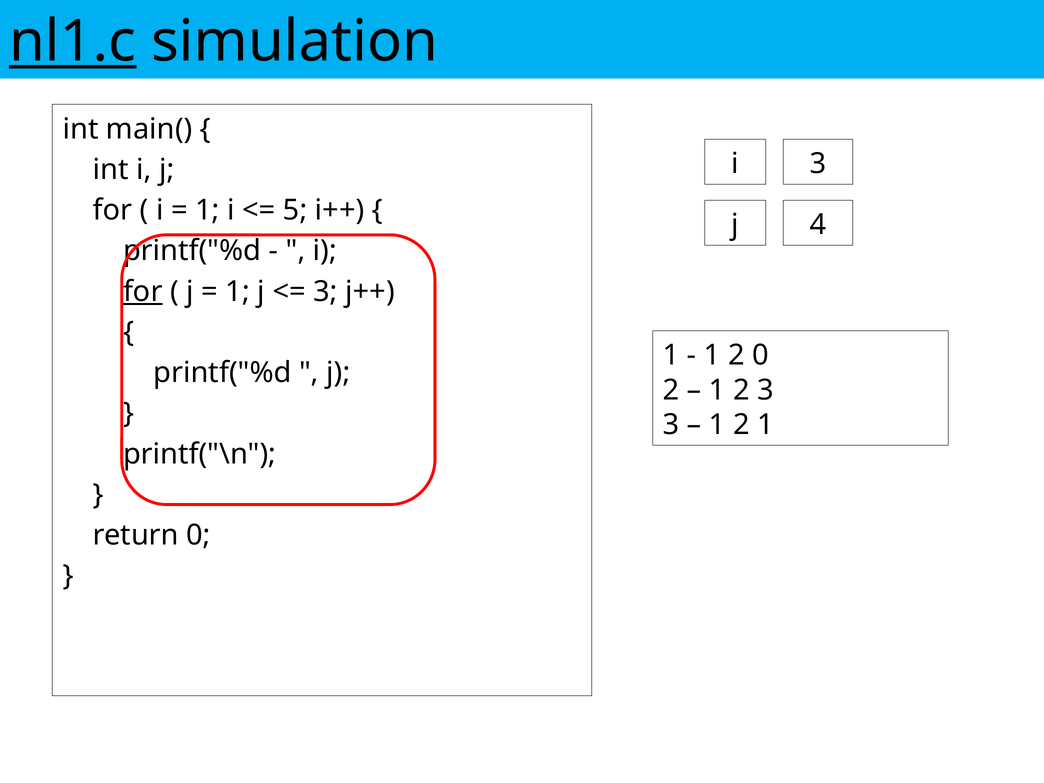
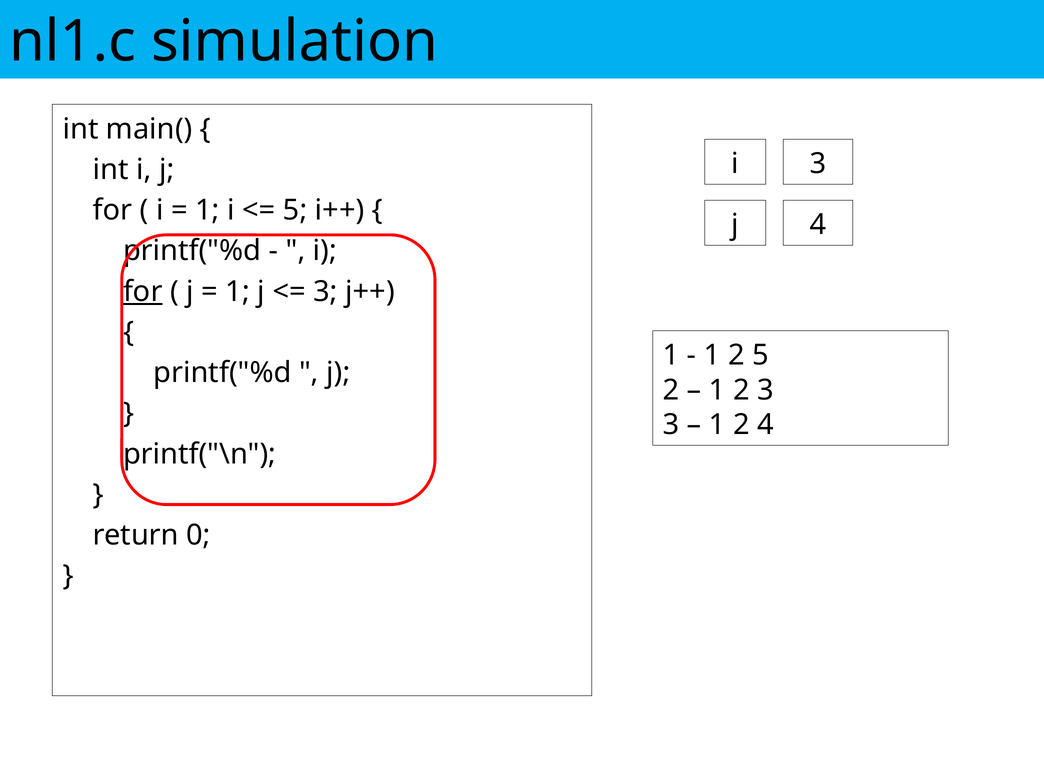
nl1.c underline: present -> none
2 0: 0 -> 5
2 1: 1 -> 4
